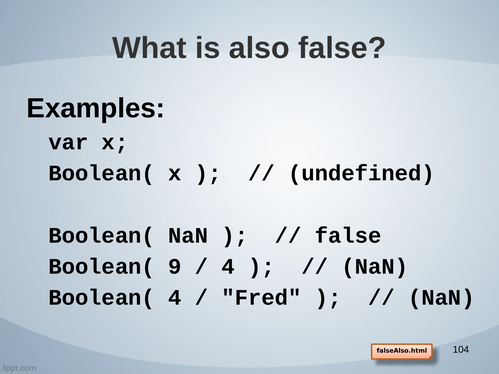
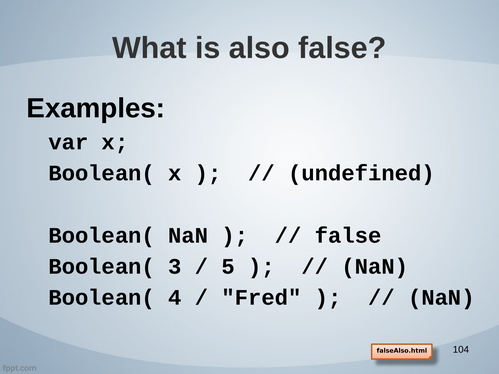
9: 9 -> 3
4 at (228, 267): 4 -> 5
